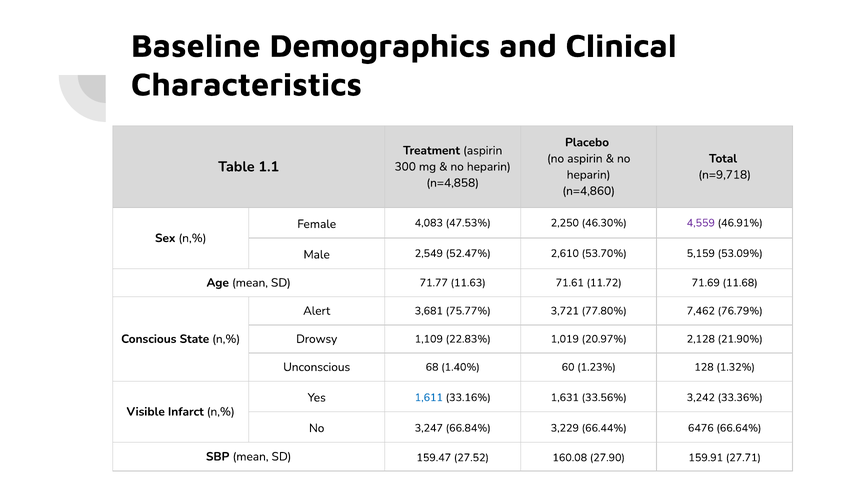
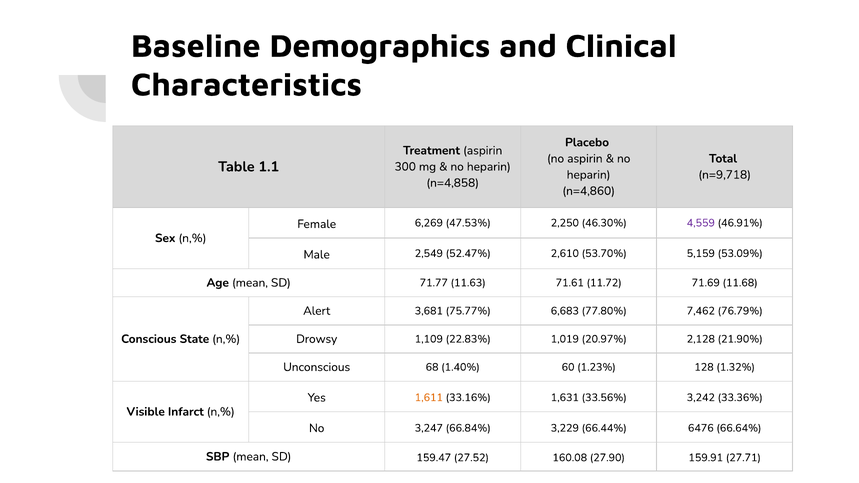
4,083: 4,083 -> 6,269
3,721: 3,721 -> 6,683
1,611 colour: blue -> orange
